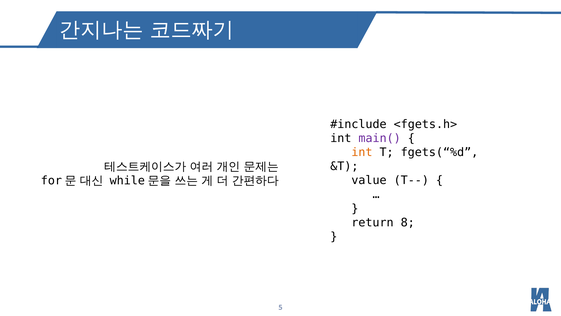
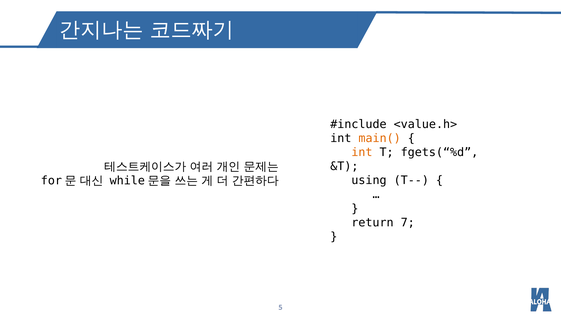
<fgets.h>: <fgets.h> -> <value.h>
main( colour: purple -> orange
value: value -> using
8: 8 -> 7
